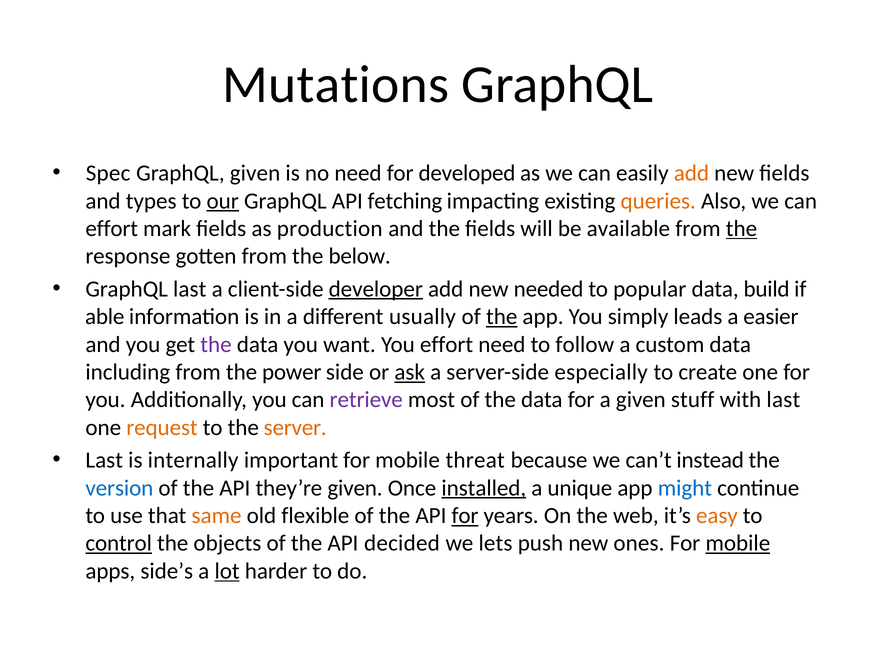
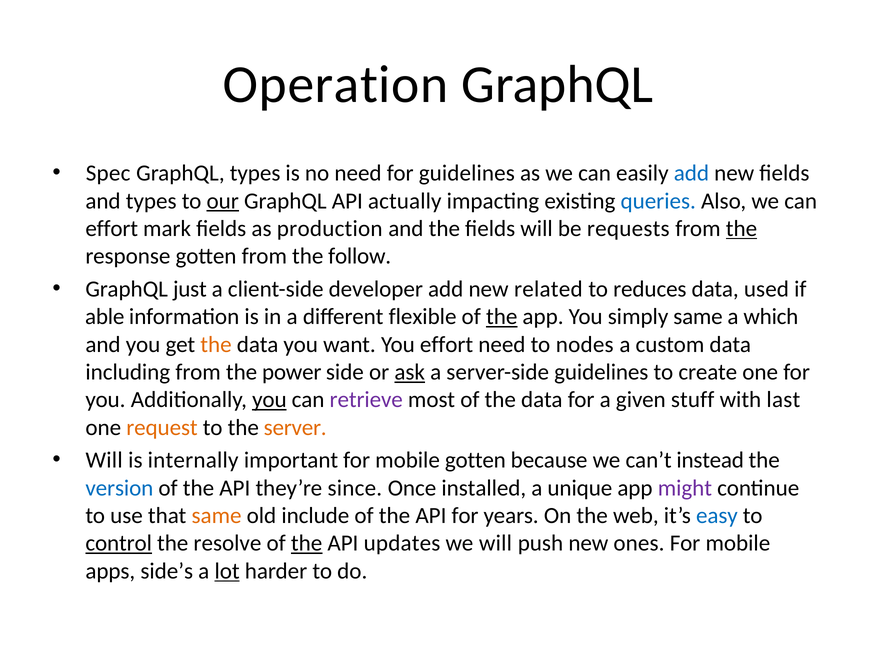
Mutations: Mutations -> Operation
GraphQL given: given -> types
for developed: developed -> guidelines
add at (691, 173) colour: orange -> blue
fetching: fetching -> actually
queries colour: orange -> blue
available: available -> requests
below: below -> follow
GraphQL last: last -> just
developer underline: present -> none
needed: needed -> related
popular: popular -> reduces
build: build -> used
usually: usually -> flexible
simply leads: leads -> same
easier: easier -> which
the at (216, 344) colour: purple -> orange
follow: follow -> nodes
server-side especially: especially -> guidelines
you at (269, 400) underline: none -> present
Last at (104, 460): Last -> Will
mobile threat: threat -> gotten
they’re given: given -> since
installed underline: present -> none
might colour: blue -> purple
flexible: flexible -> include
for at (465, 516) underline: present -> none
easy colour: orange -> blue
objects: objects -> resolve
the at (307, 543) underline: none -> present
decided: decided -> updates
we lets: lets -> will
mobile at (738, 543) underline: present -> none
